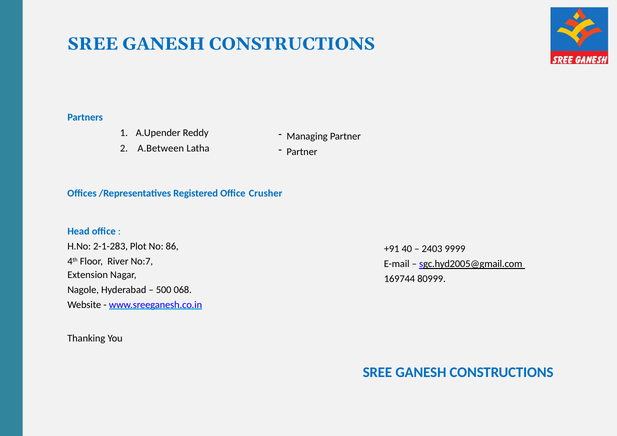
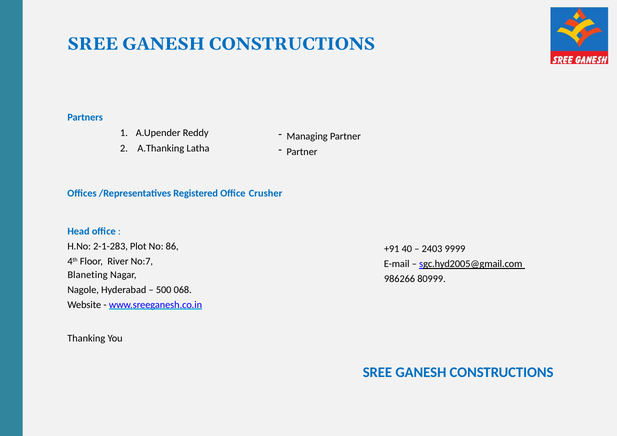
A.Between: A.Between -> A.Thanking
Extension: Extension -> Blaneting
169744: 169744 -> 986266
